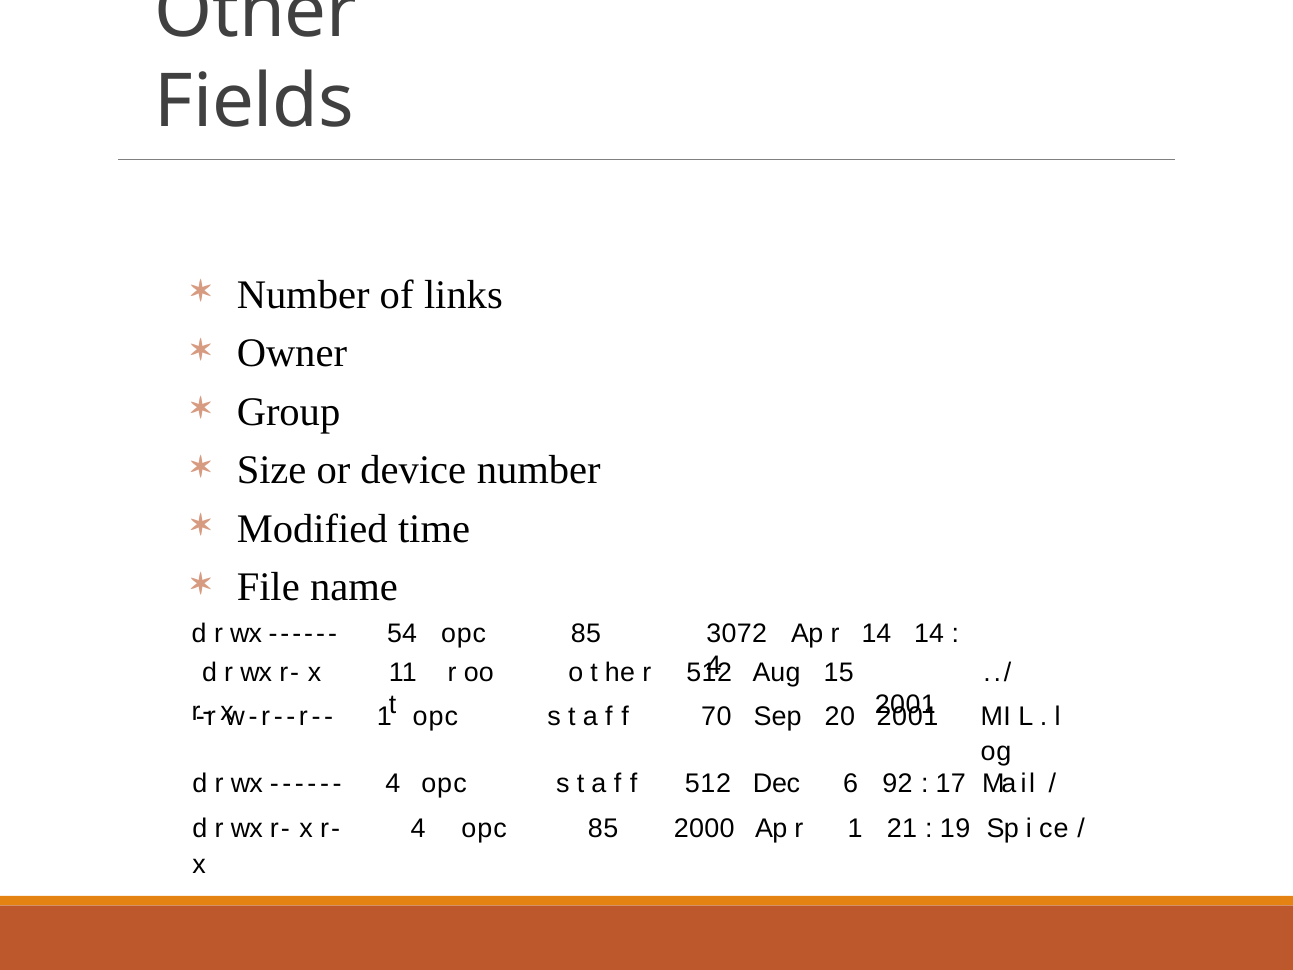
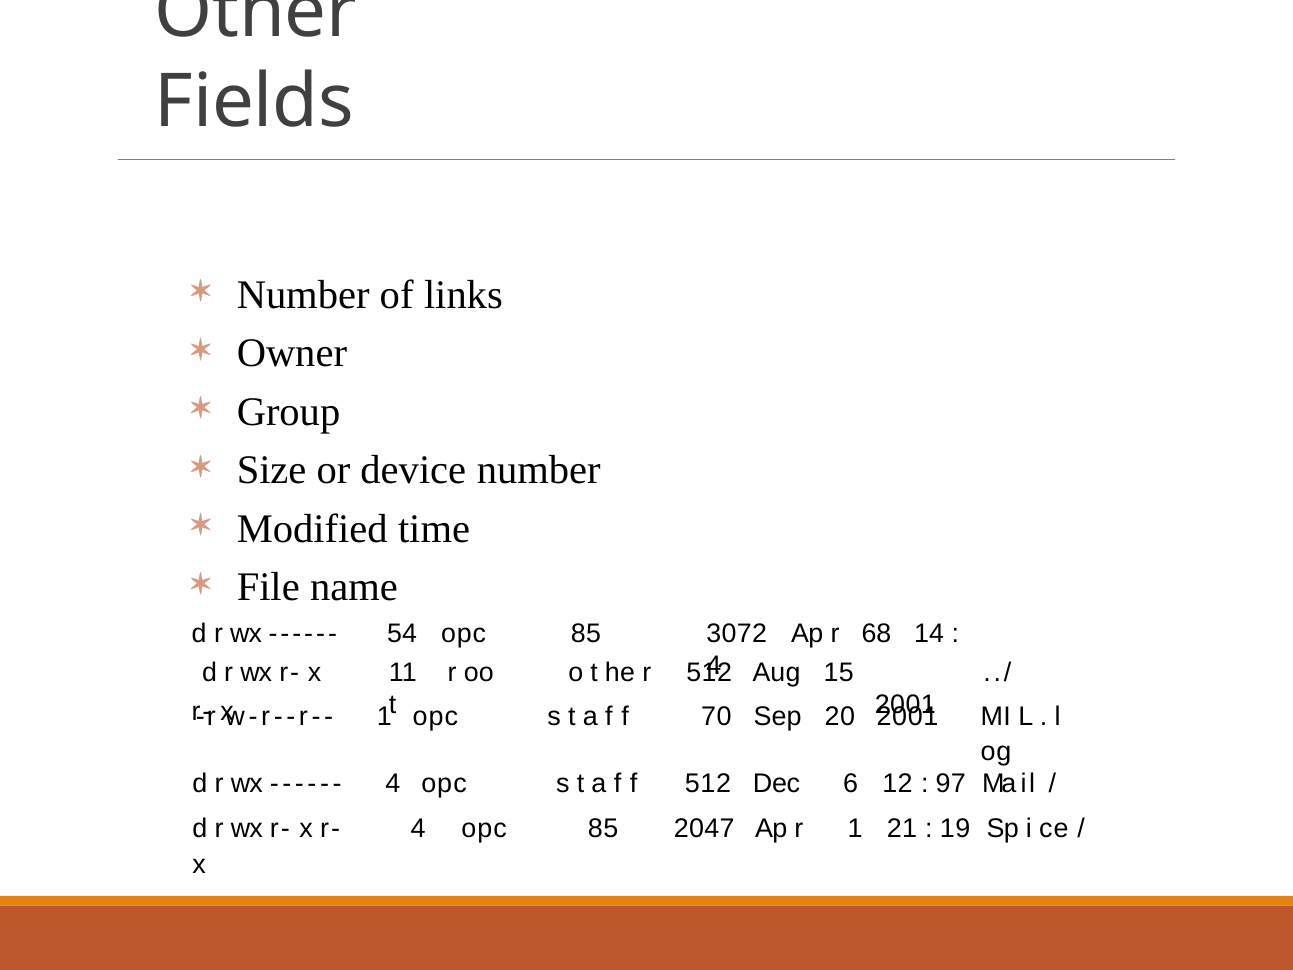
r 14: 14 -> 68
92: 92 -> 12
17: 17 -> 97
2000: 2000 -> 2047
